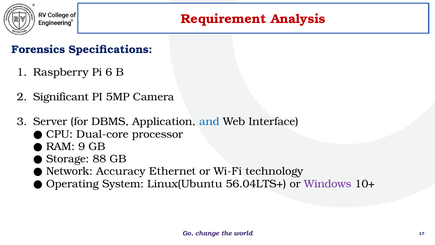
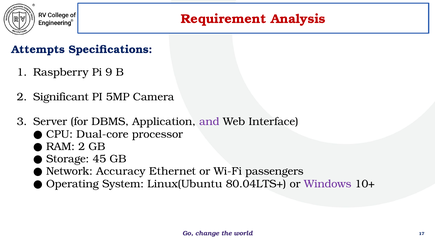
Forensics: Forensics -> Attempts
6: 6 -> 9
and colour: blue -> purple
RAM 9: 9 -> 2
88: 88 -> 45
technology: technology -> passengers
56.04LTS+: 56.04LTS+ -> 80.04LTS+
